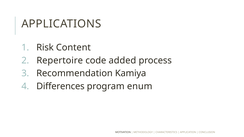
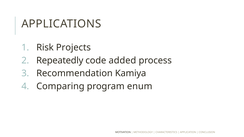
Content: Content -> Projects
Repertoire: Repertoire -> Repeatedly
Differences: Differences -> Comparing
